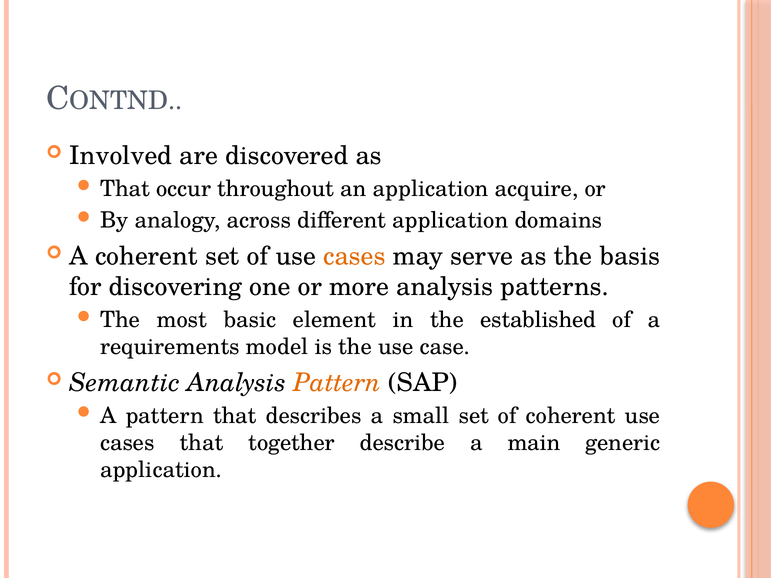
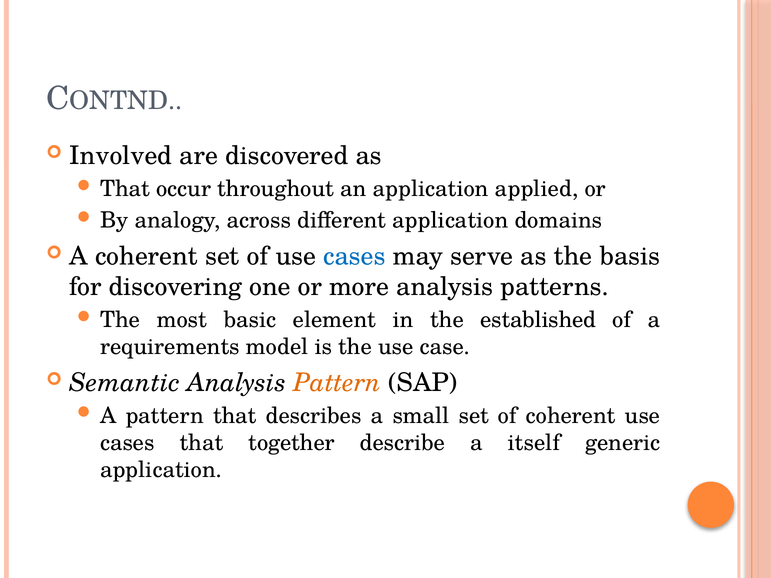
acquire: acquire -> applied
cases at (354, 256) colour: orange -> blue
main: main -> itself
